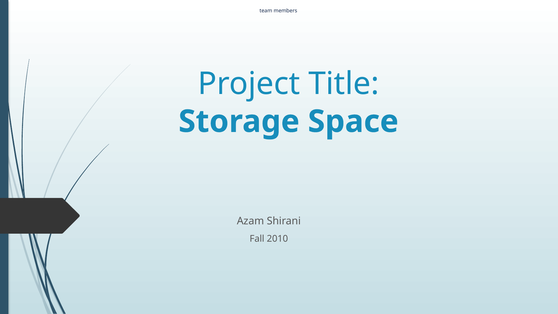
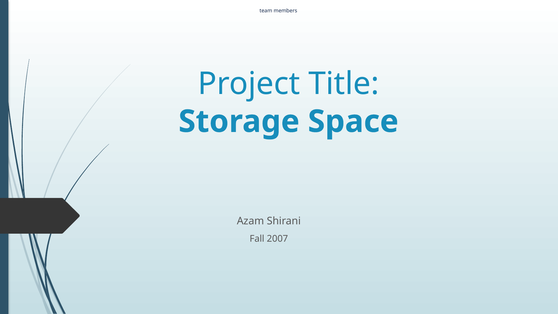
2010: 2010 -> 2007
